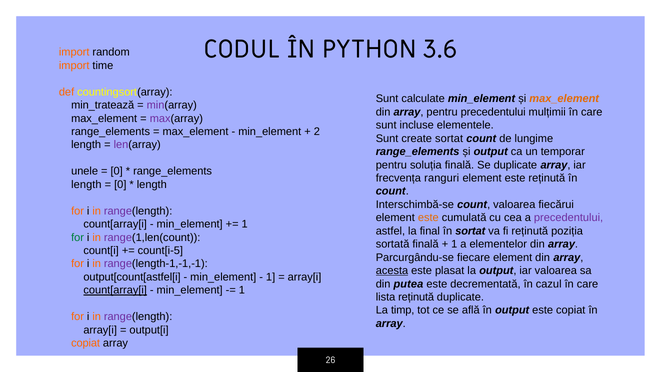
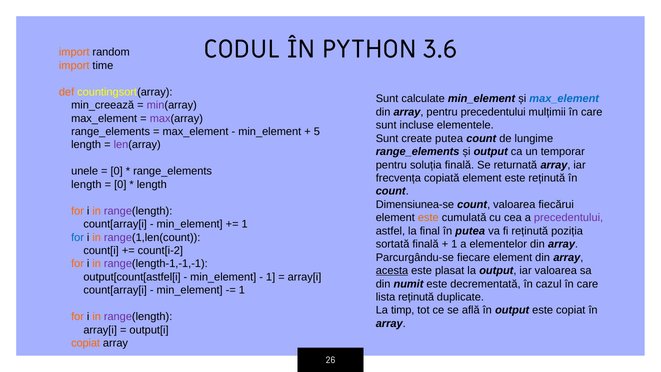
max_element at (564, 99) colour: orange -> blue
min_tratează: min_tratează -> min_creează
2: 2 -> 5
create sortat: sortat -> putea
Se duplicate: duplicate -> returnată
ranguri: ranguri -> copiată
Interschimbă-se: Interschimbă-se -> Dimensiunea-se
în sortat: sortat -> putea
for at (78, 237) colour: green -> blue
count[i-5: count[i-5 -> count[i-2
putea: putea -> numit
count[array[i at (115, 290) underline: present -> none
